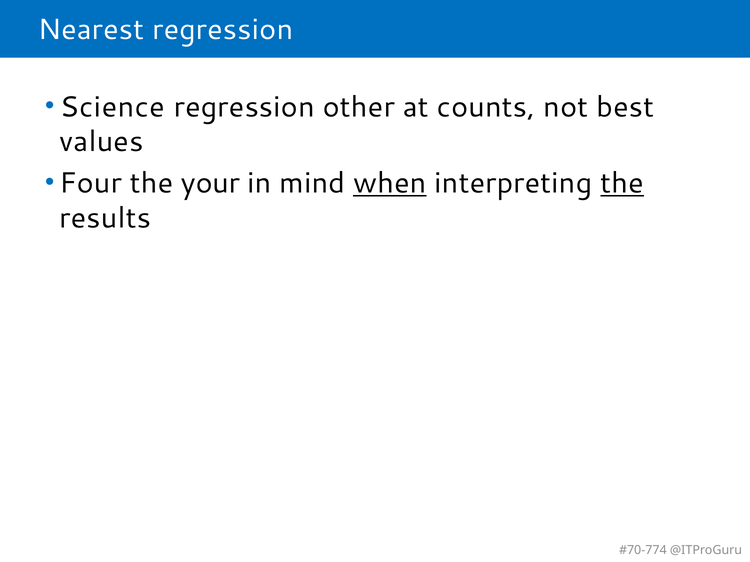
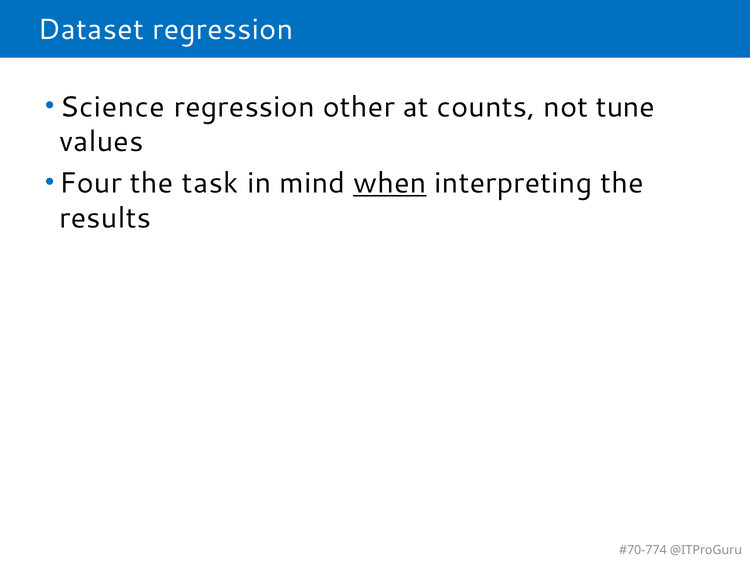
Nearest: Nearest -> Dataset
best: best -> tune
your: your -> task
the at (622, 183) underline: present -> none
